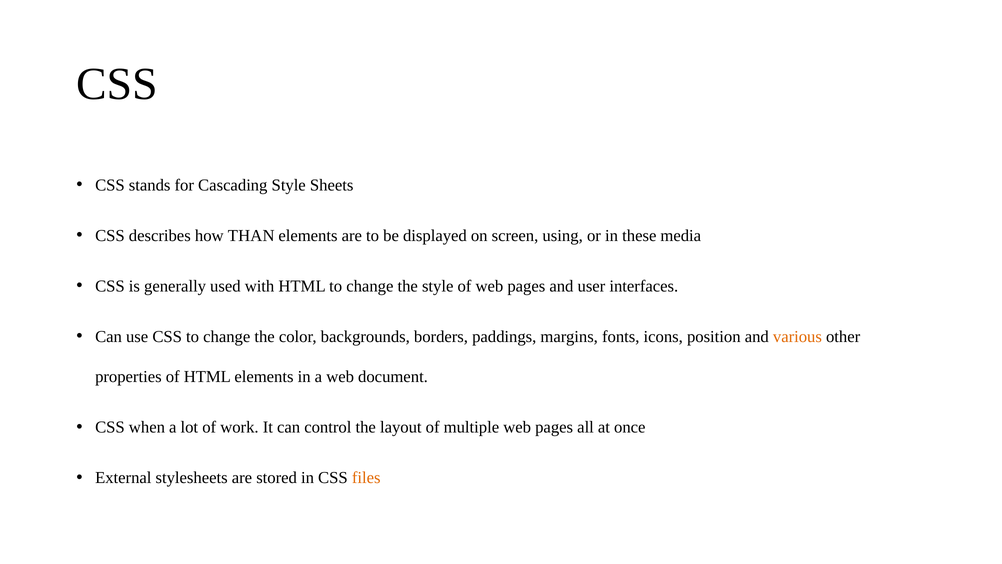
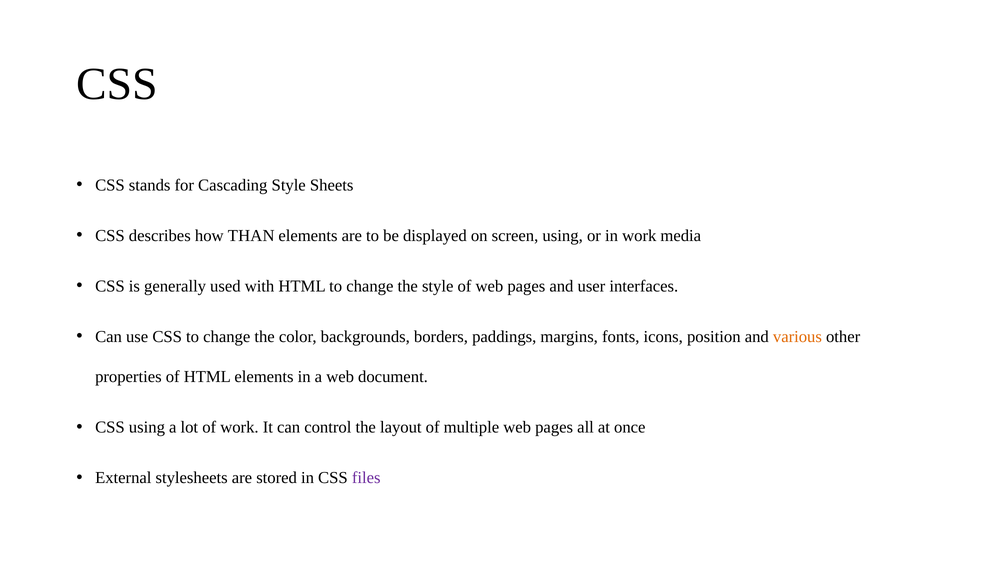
in these: these -> work
CSS when: when -> using
files colour: orange -> purple
